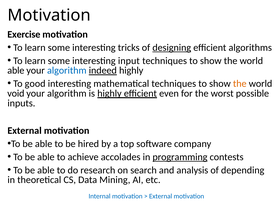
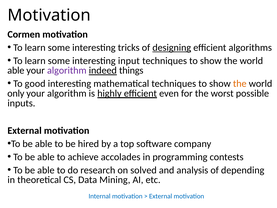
Exercise: Exercise -> Cormen
algorithm at (67, 70) colour: blue -> purple
indeed highly: highly -> things
void: void -> only
programming underline: present -> none
search: search -> solved
